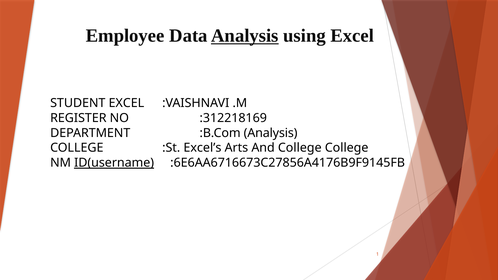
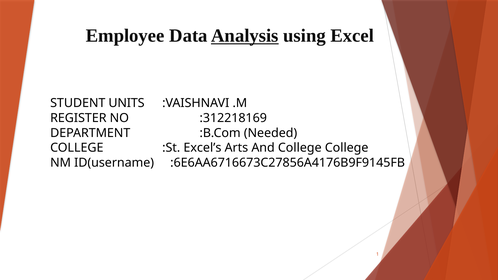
STUDENT EXCEL: EXCEL -> UNITS
:B.Com Analysis: Analysis -> Needed
ID(username underline: present -> none
